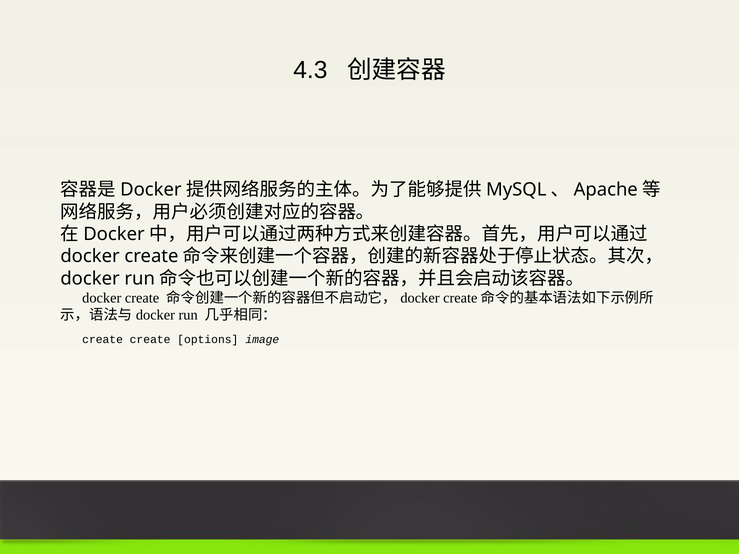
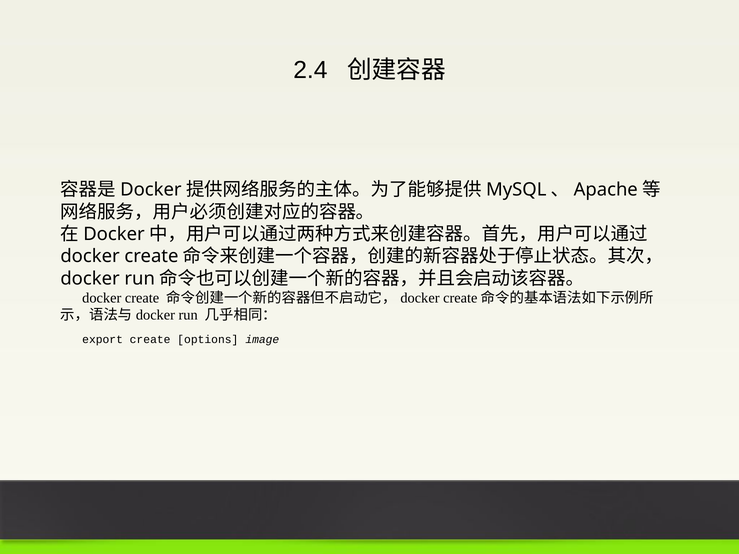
4.3: 4.3 -> 2.4
create at (103, 340): create -> export
